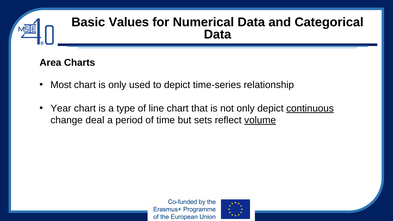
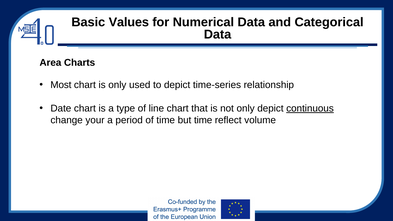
Year: Year -> Date
deal: deal -> your
but sets: sets -> time
volume underline: present -> none
